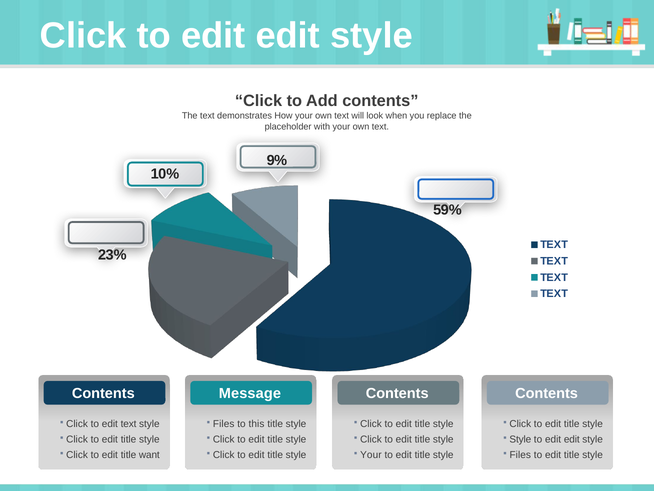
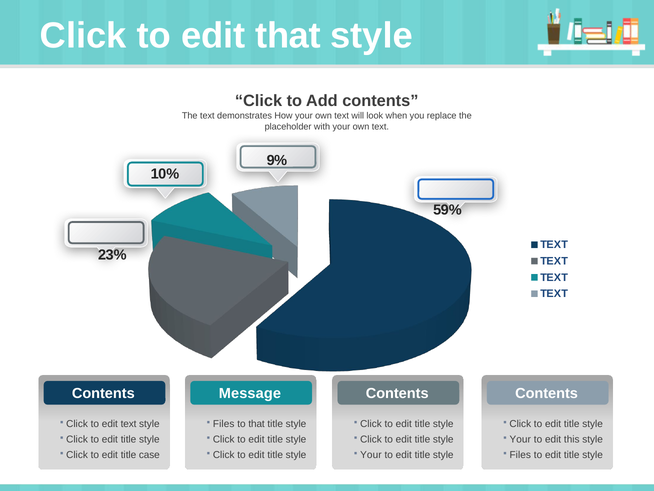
Click to edit edit: edit -> that
to this: this -> that
Style at (520, 439): Style -> Your
edit at (572, 439): edit -> this
want: want -> case
